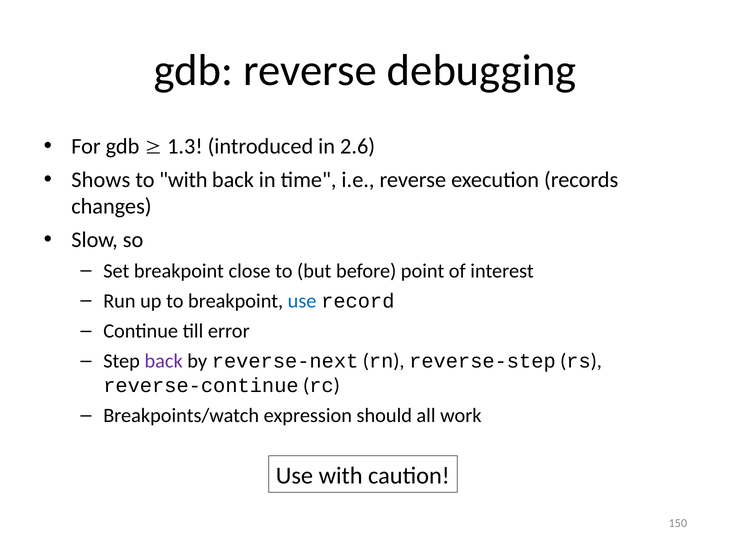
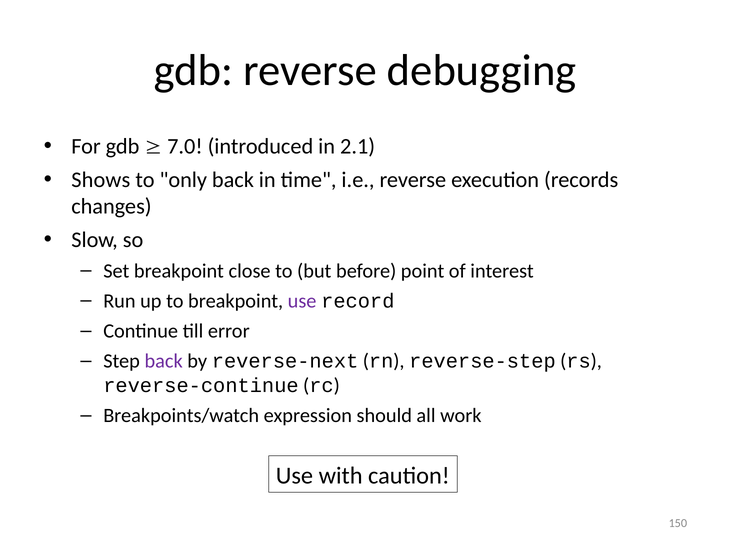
1.3: 1.3 -> 7.0
2.6: 2.6 -> 2.1
to with: with -> only
use at (302, 301) colour: blue -> purple
